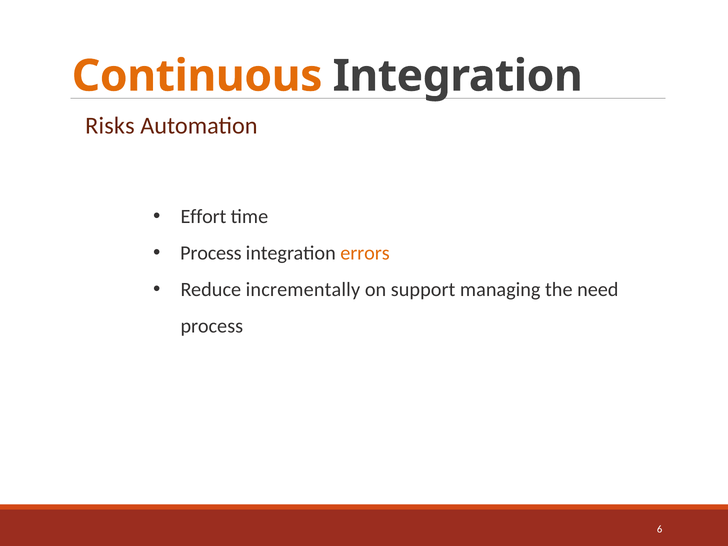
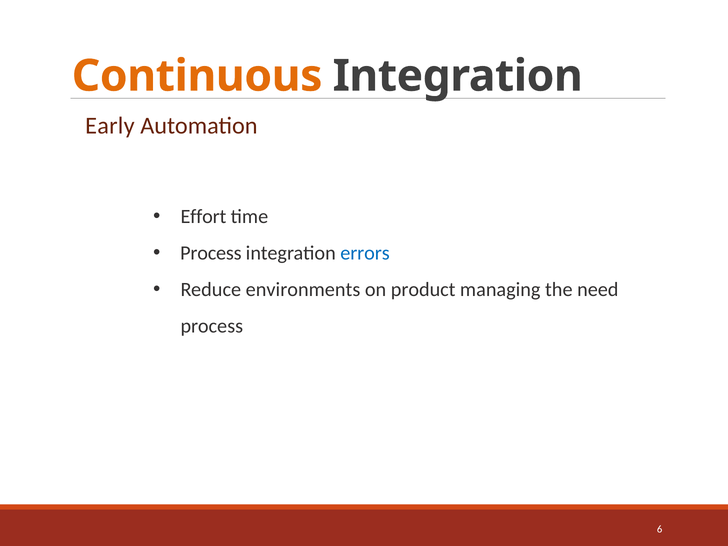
Risks: Risks -> Early
errors colour: orange -> blue
incrementally: incrementally -> environments
support: support -> product
